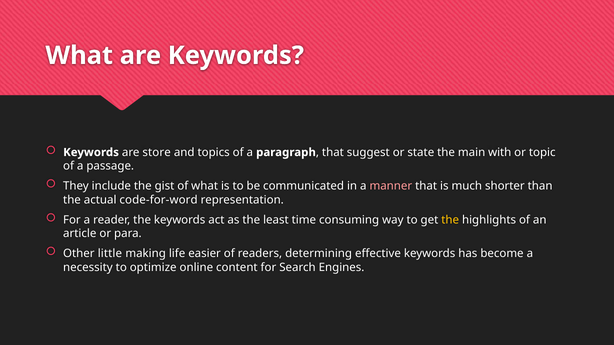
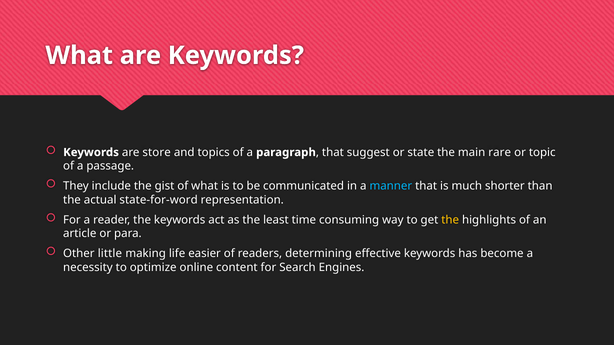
with: with -> rare
manner colour: pink -> light blue
code-for-word: code-for-word -> state-for-word
